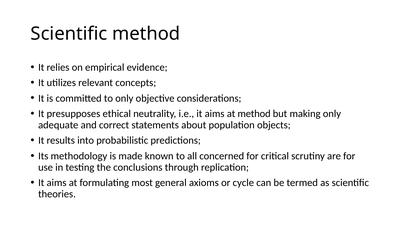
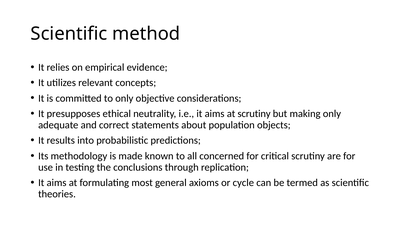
at method: method -> scrutiny
